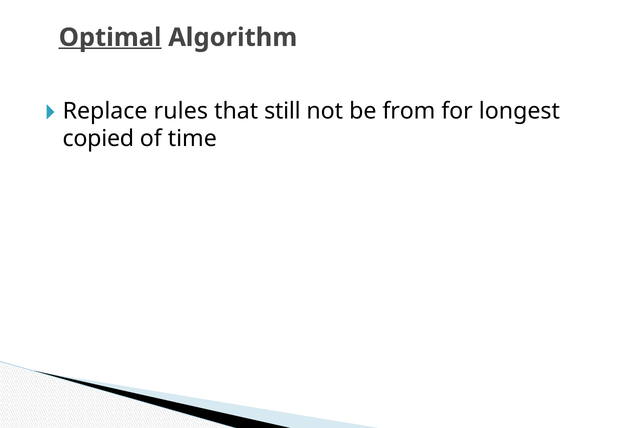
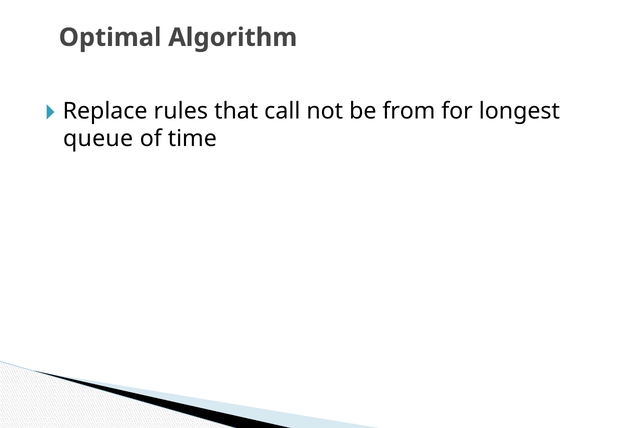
Optimal underline: present -> none
still: still -> call
copied: copied -> queue
